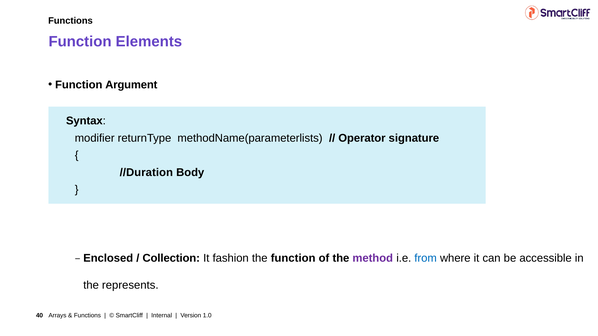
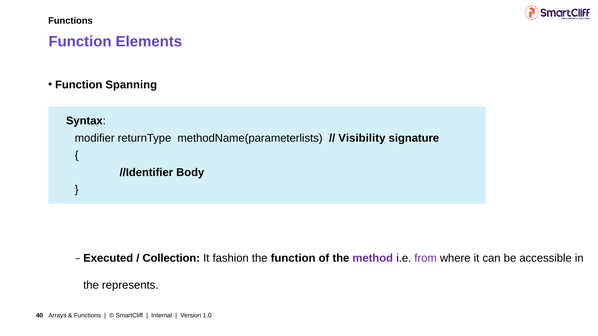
Argument: Argument -> Spanning
Operator: Operator -> Visibility
//Duration: //Duration -> //Identifier
Enclosed: Enclosed -> Executed
from colour: blue -> purple
